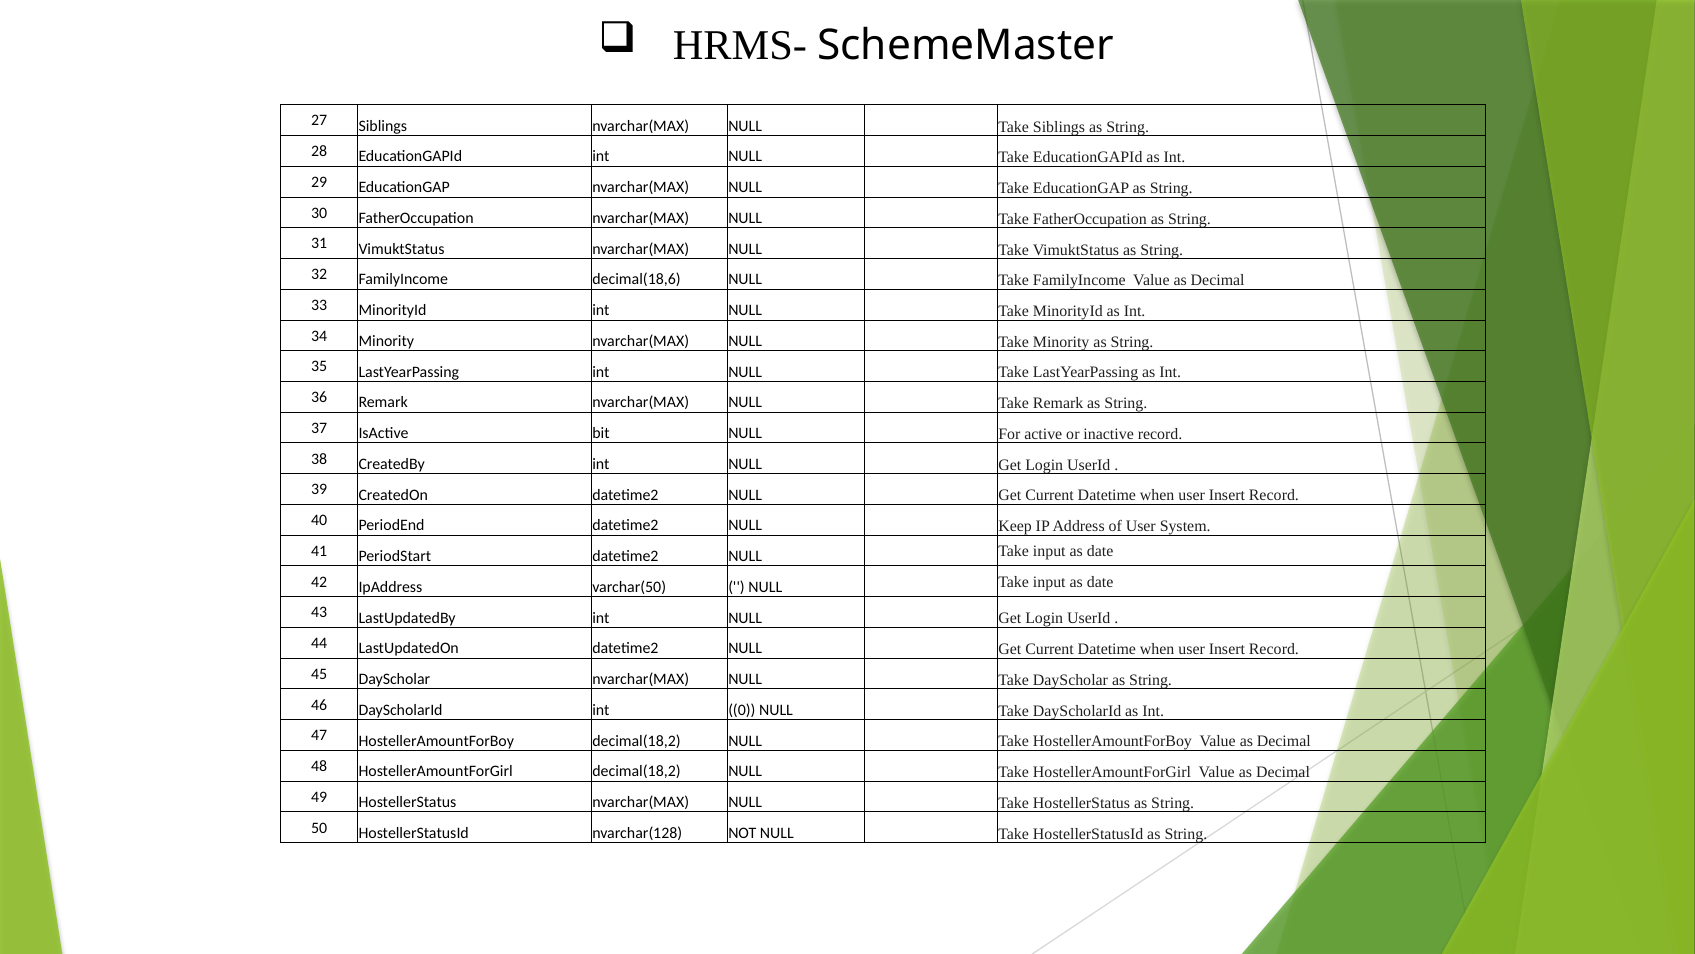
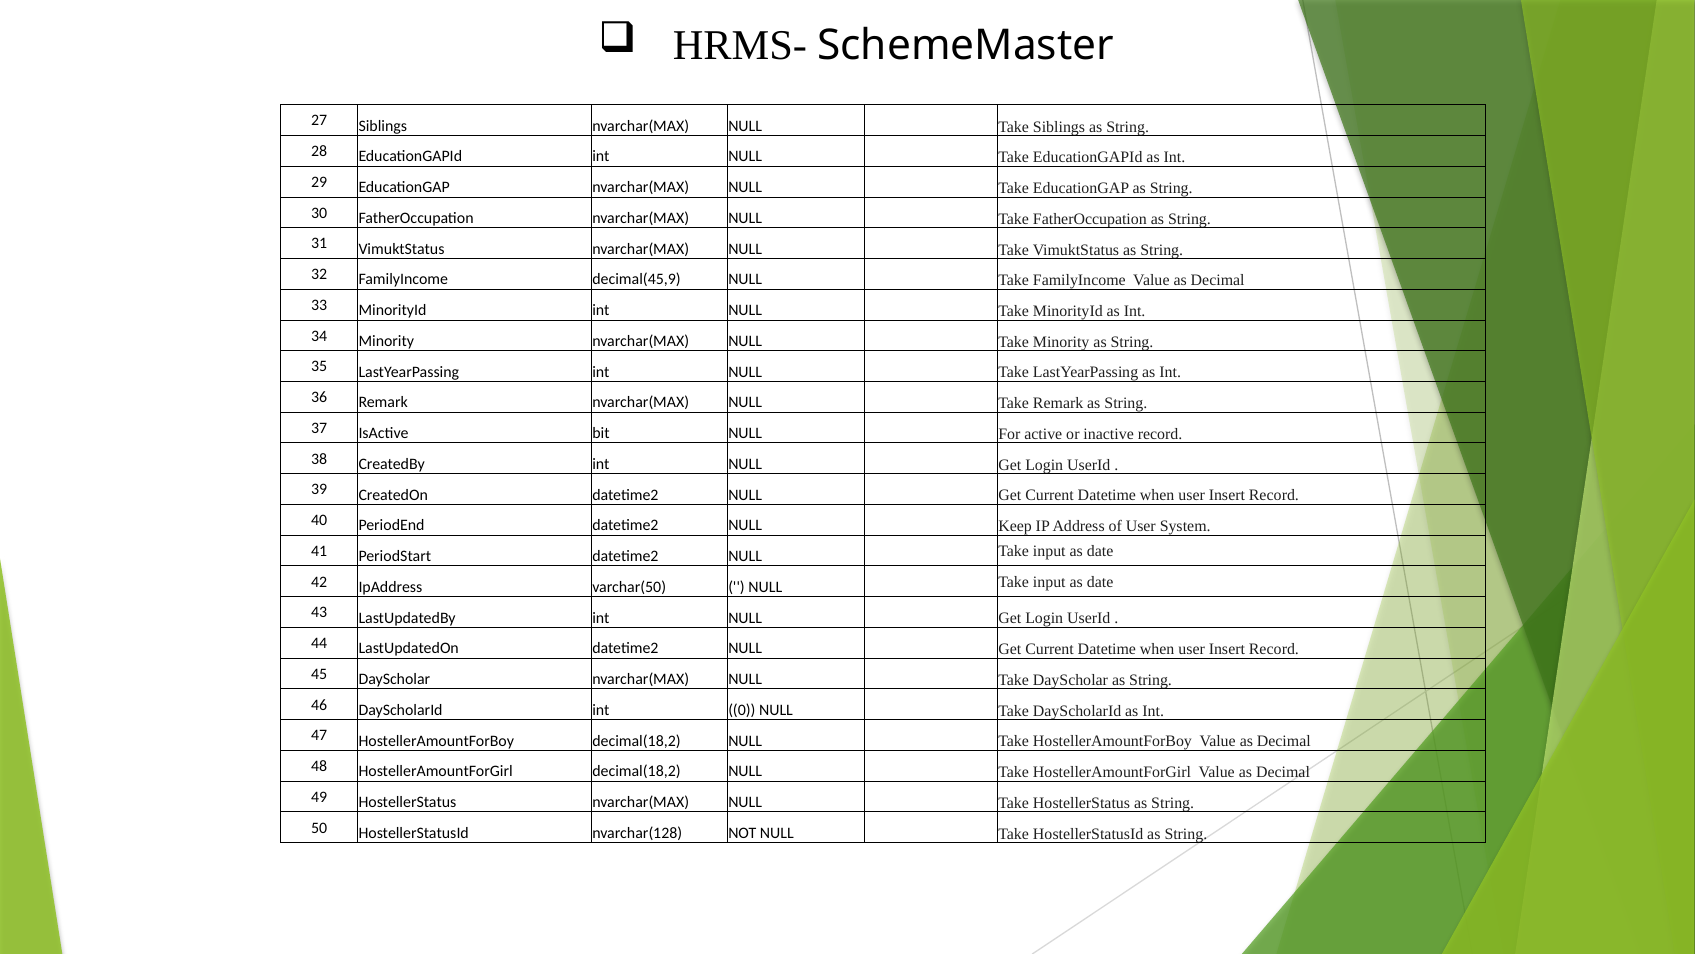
decimal(18,6: decimal(18,6 -> decimal(45,9
